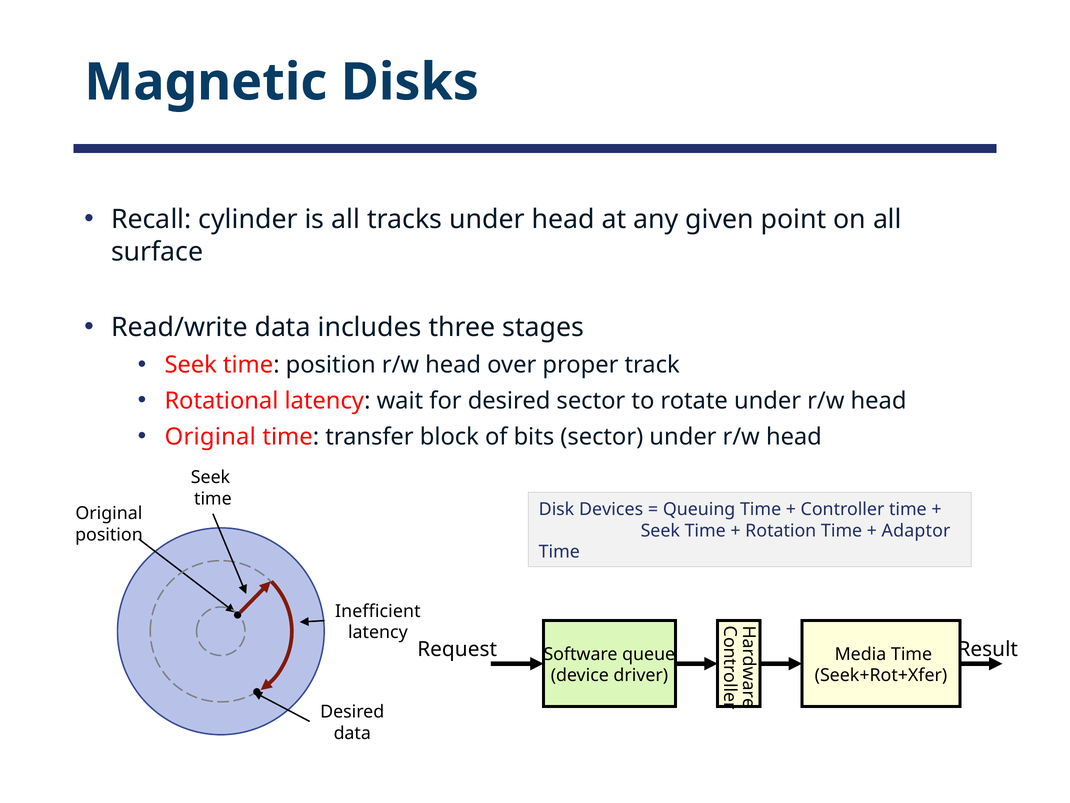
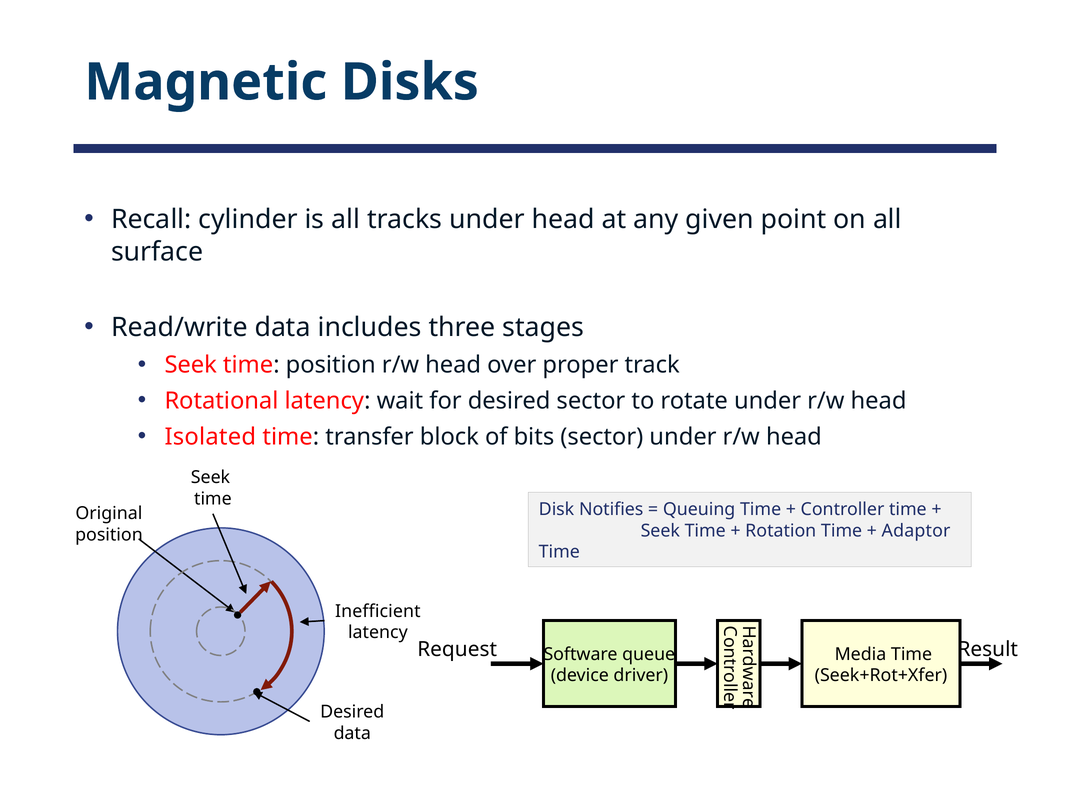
Original at (210, 437): Original -> Isolated
Devices: Devices -> Notifies
